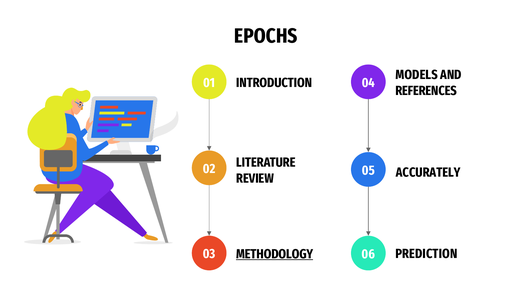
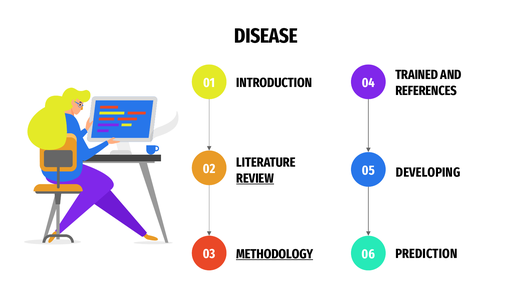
EPOCHS: EPOCHS -> DISEASE
MODELS: MODELS -> TRAINED
ACCURATELY: ACCURATELY -> DEVELOPING
REVIEW underline: none -> present
